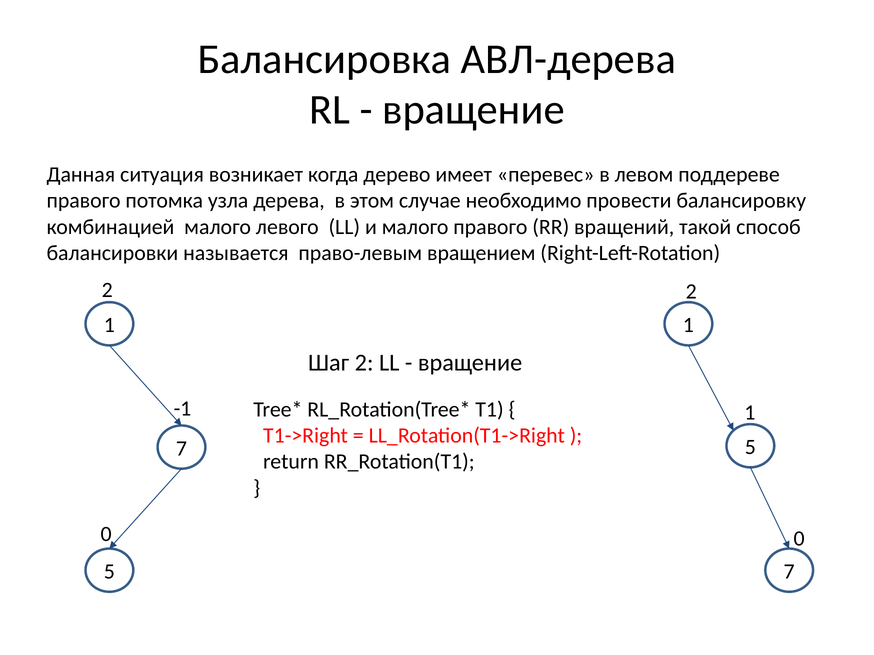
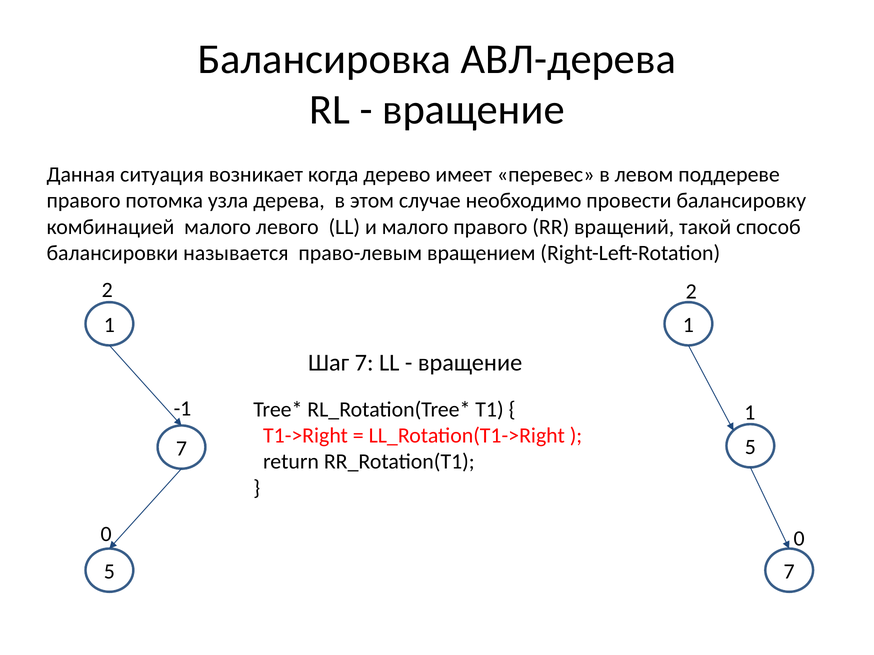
Шаг 2: 2 -> 7
